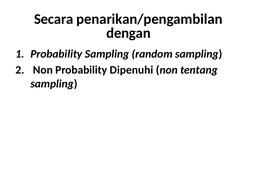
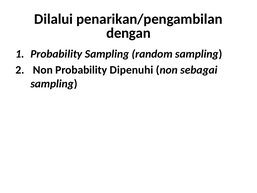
Secara: Secara -> Dilalui
tentang: tentang -> sebagai
